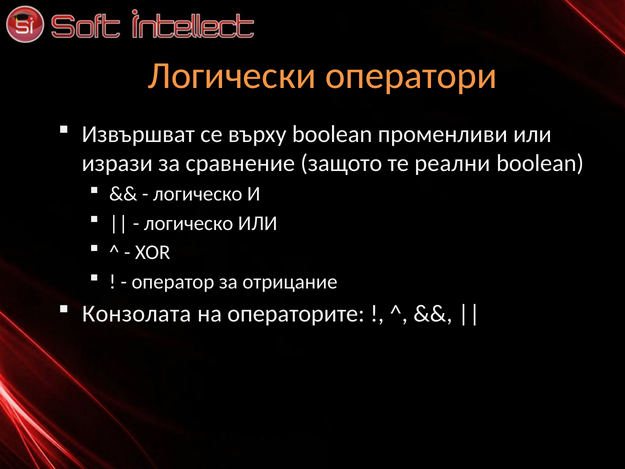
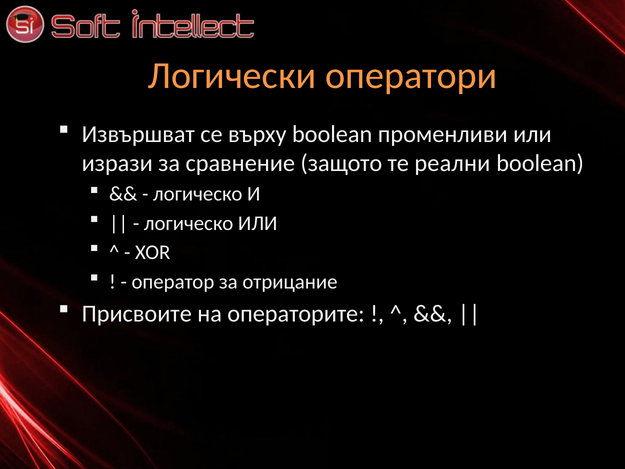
Конзолата: Конзолата -> Присвоите
